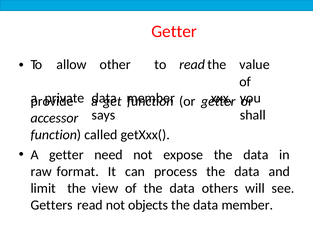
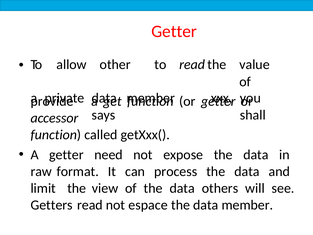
objects: objects -> espace
